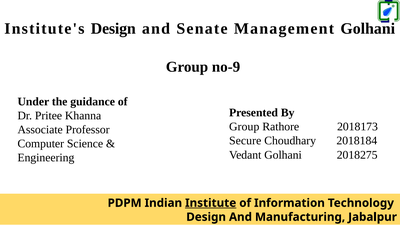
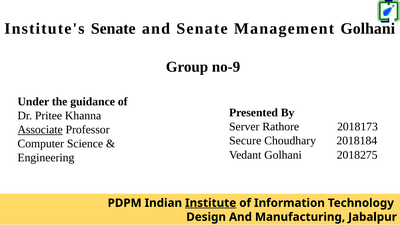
Institute's Design: Design -> Senate
Group at (244, 127): Group -> Server
Associate underline: none -> present
